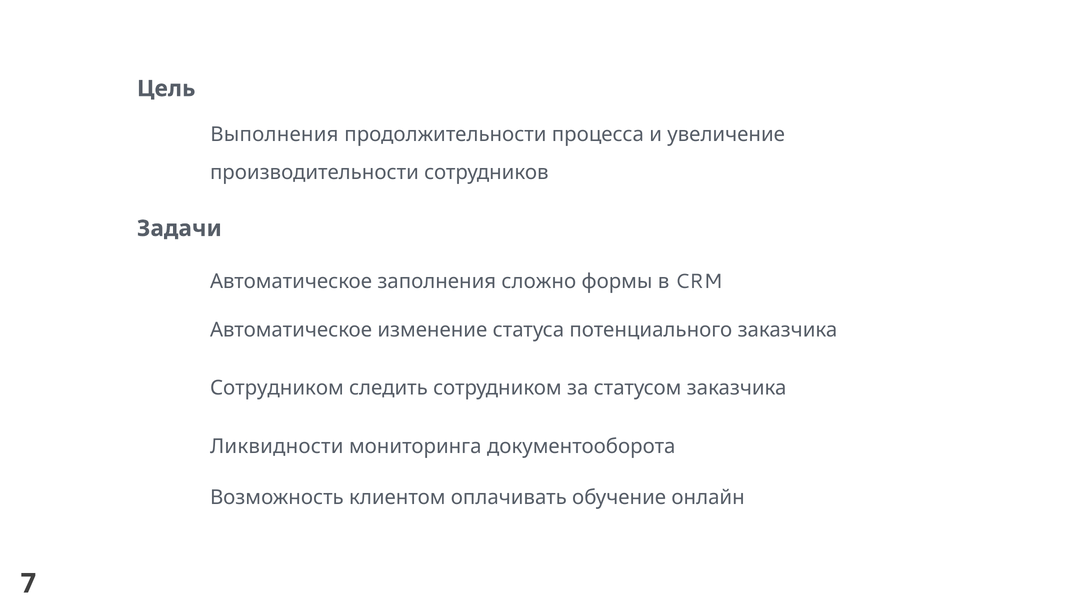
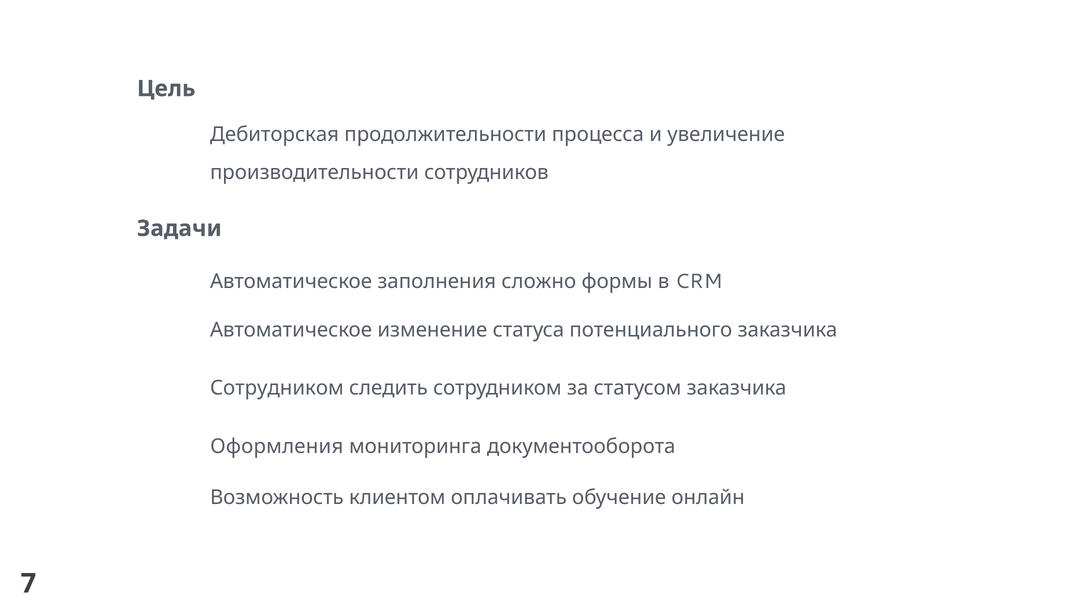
Выполнения: Выполнения -> Дебиторская
Ликвидности: Ликвидности -> Оформления
